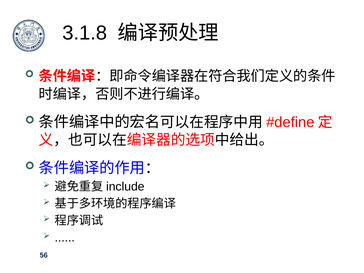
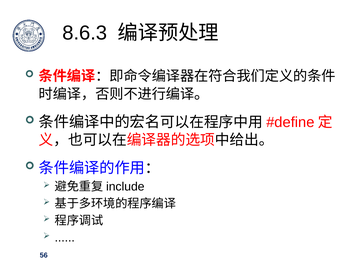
3.1.8: 3.1.8 -> 8.6.3
